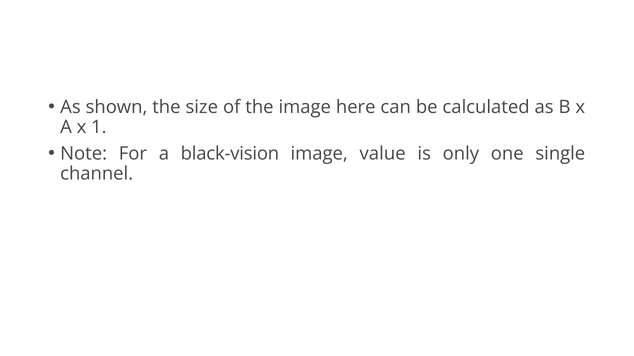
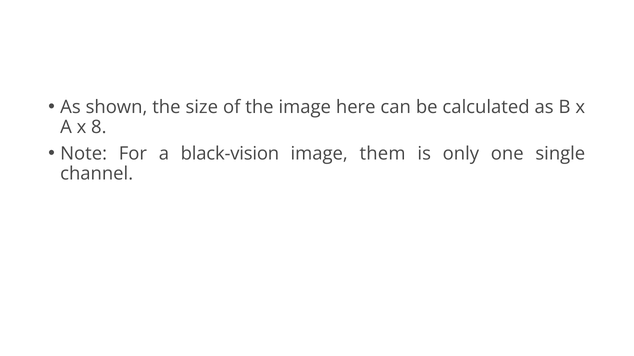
1: 1 -> 8
value: value -> them
